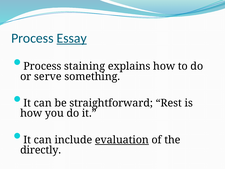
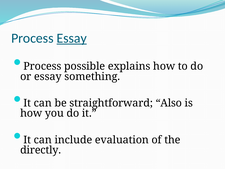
staining: staining -> possible
or serve: serve -> essay
Rest: Rest -> Also
evaluation underline: present -> none
